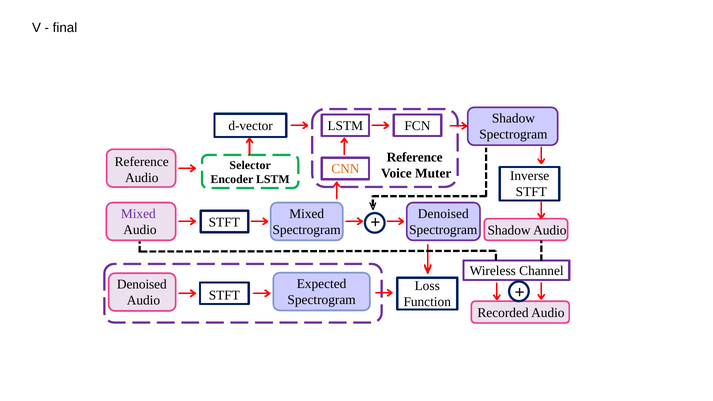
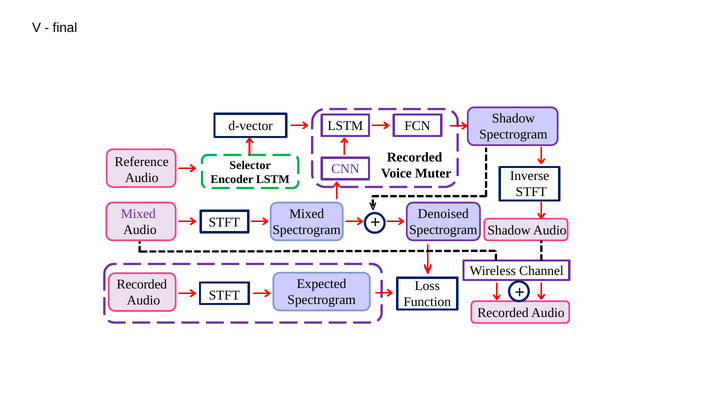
Reference at (415, 157): Reference -> Recorded
CNN colour: orange -> purple
Denoised at (142, 284): Denoised -> Recorded
